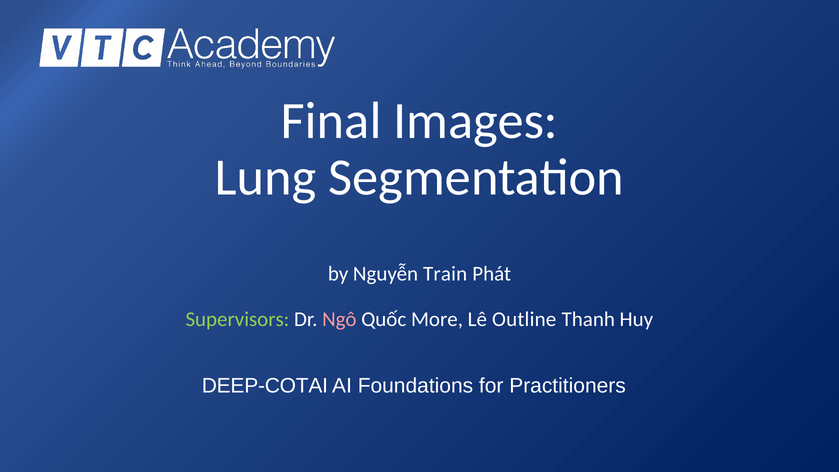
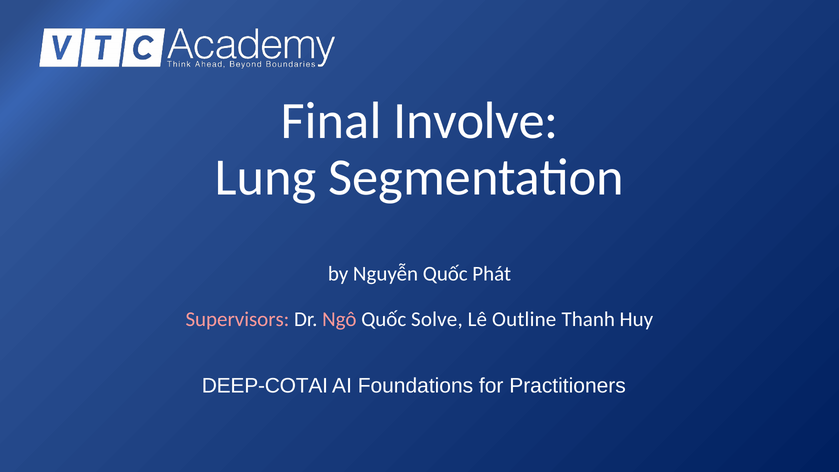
Images: Images -> Involve
Nguyễn Train: Train -> Quốc
Supervisors colour: light green -> pink
More: More -> Solve
